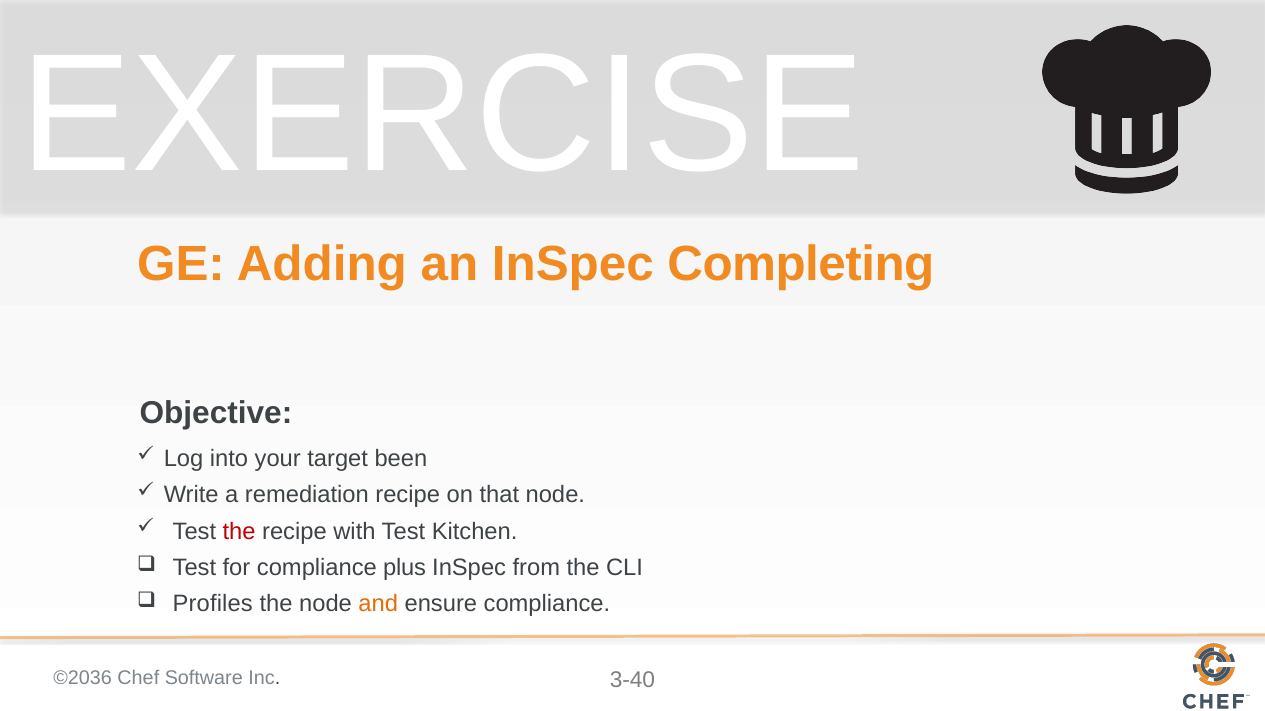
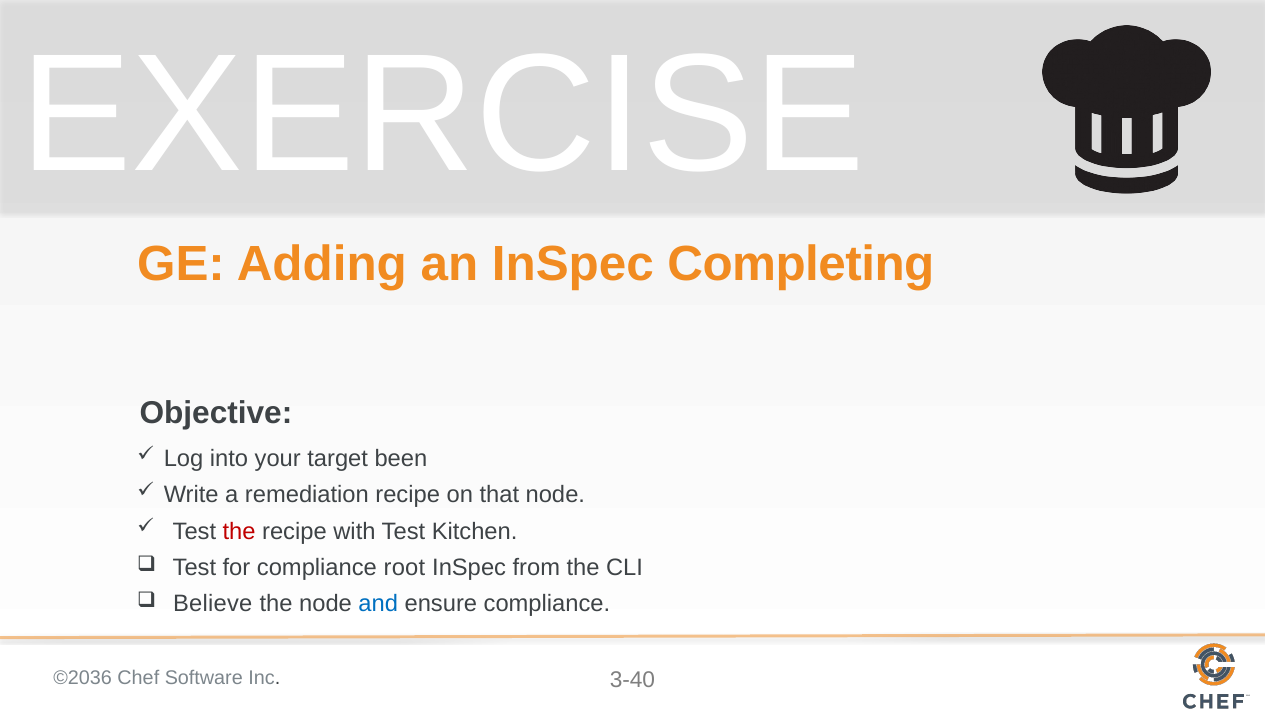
plus: plus -> root
Profiles: Profiles -> Believe
and colour: orange -> blue
